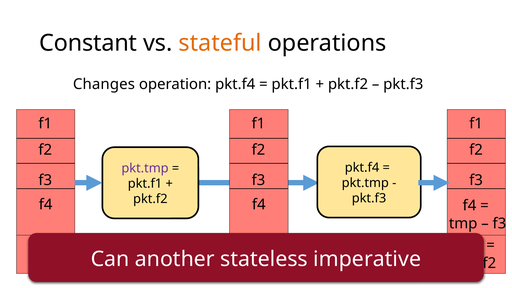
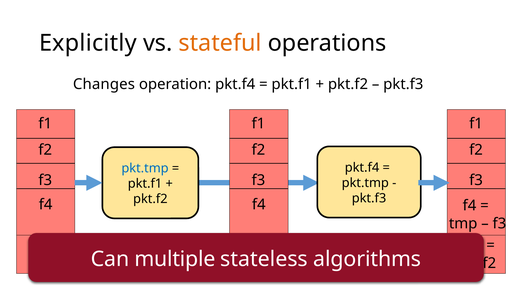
Constant: Constant -> Explicitly
pkt.tmp at (145, 168) colour: purple -> blue
another: another -> multiple
imperative: imperative -> algorithms
